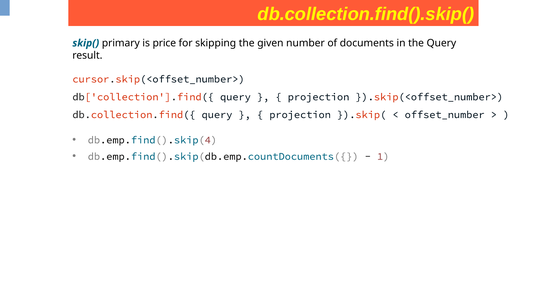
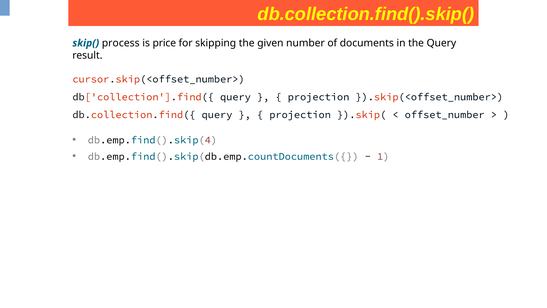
primary: primary -> process
